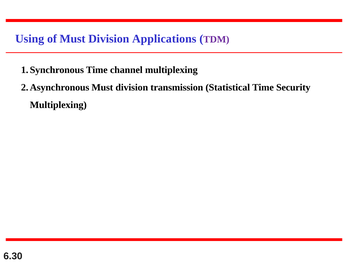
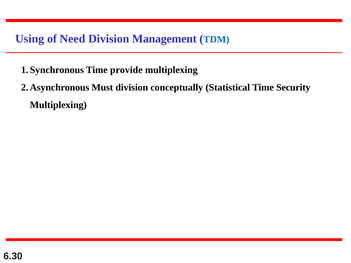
of Must: Must -> Need
Applications: Applications -> Management
TDM colour: purple -> blue
channel: channel -> provide
transmission: transmission -> conceptually
